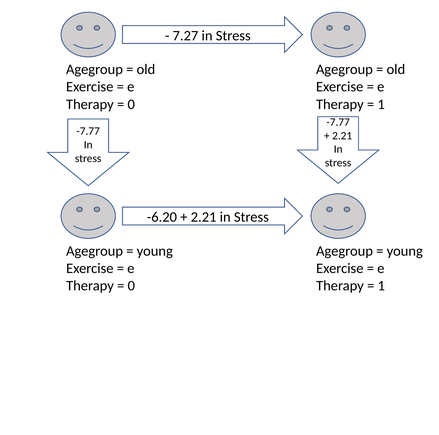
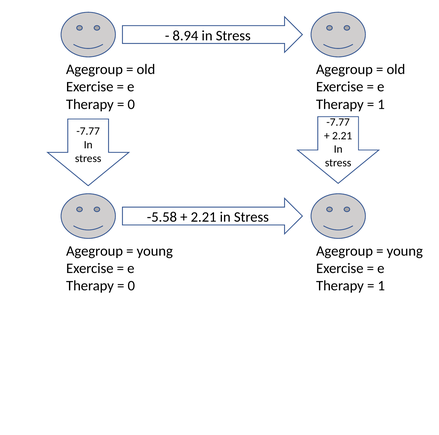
7.27: 7.27 -> 8.94
-6.20: -6.20 -> -5.58
